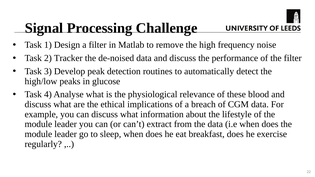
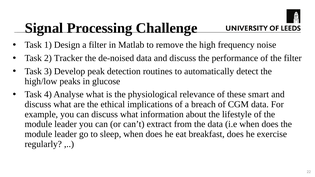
blood: blood -> smart
